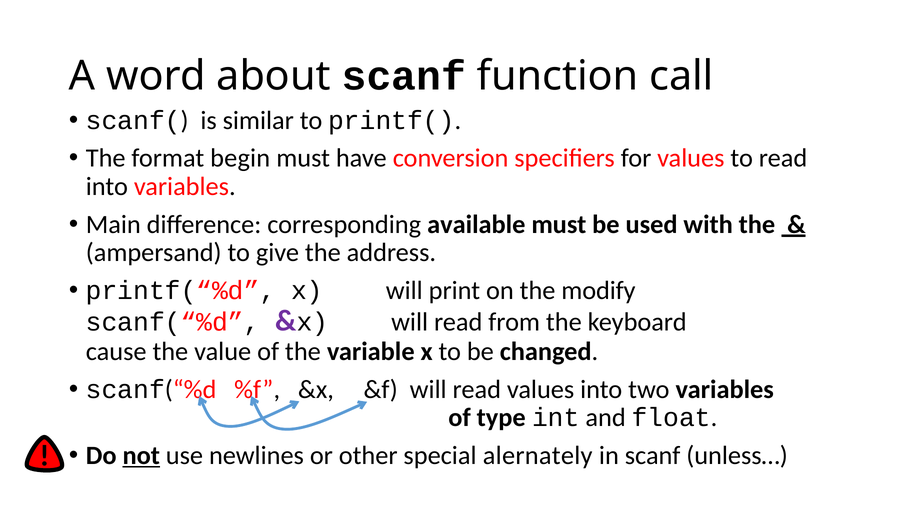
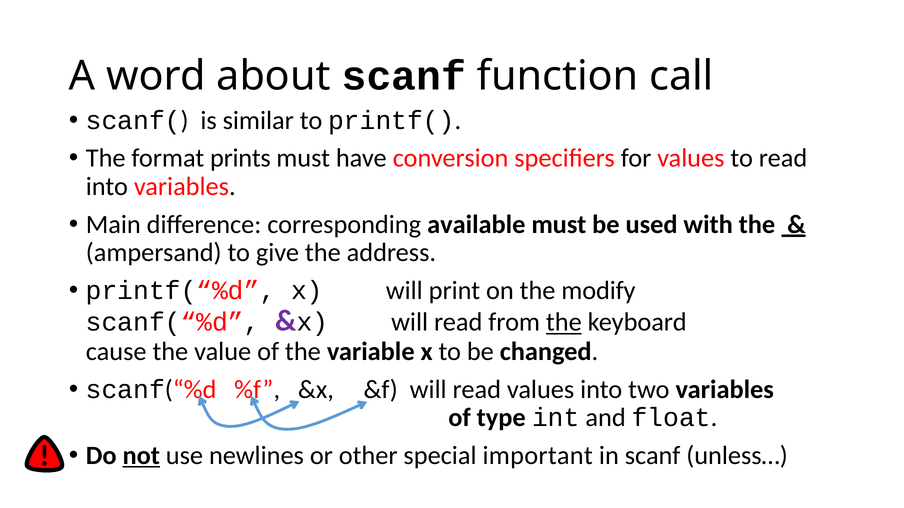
begin: begin -> prints
the at (564, 323) underline: none -> present
alernately: alernately -> important
